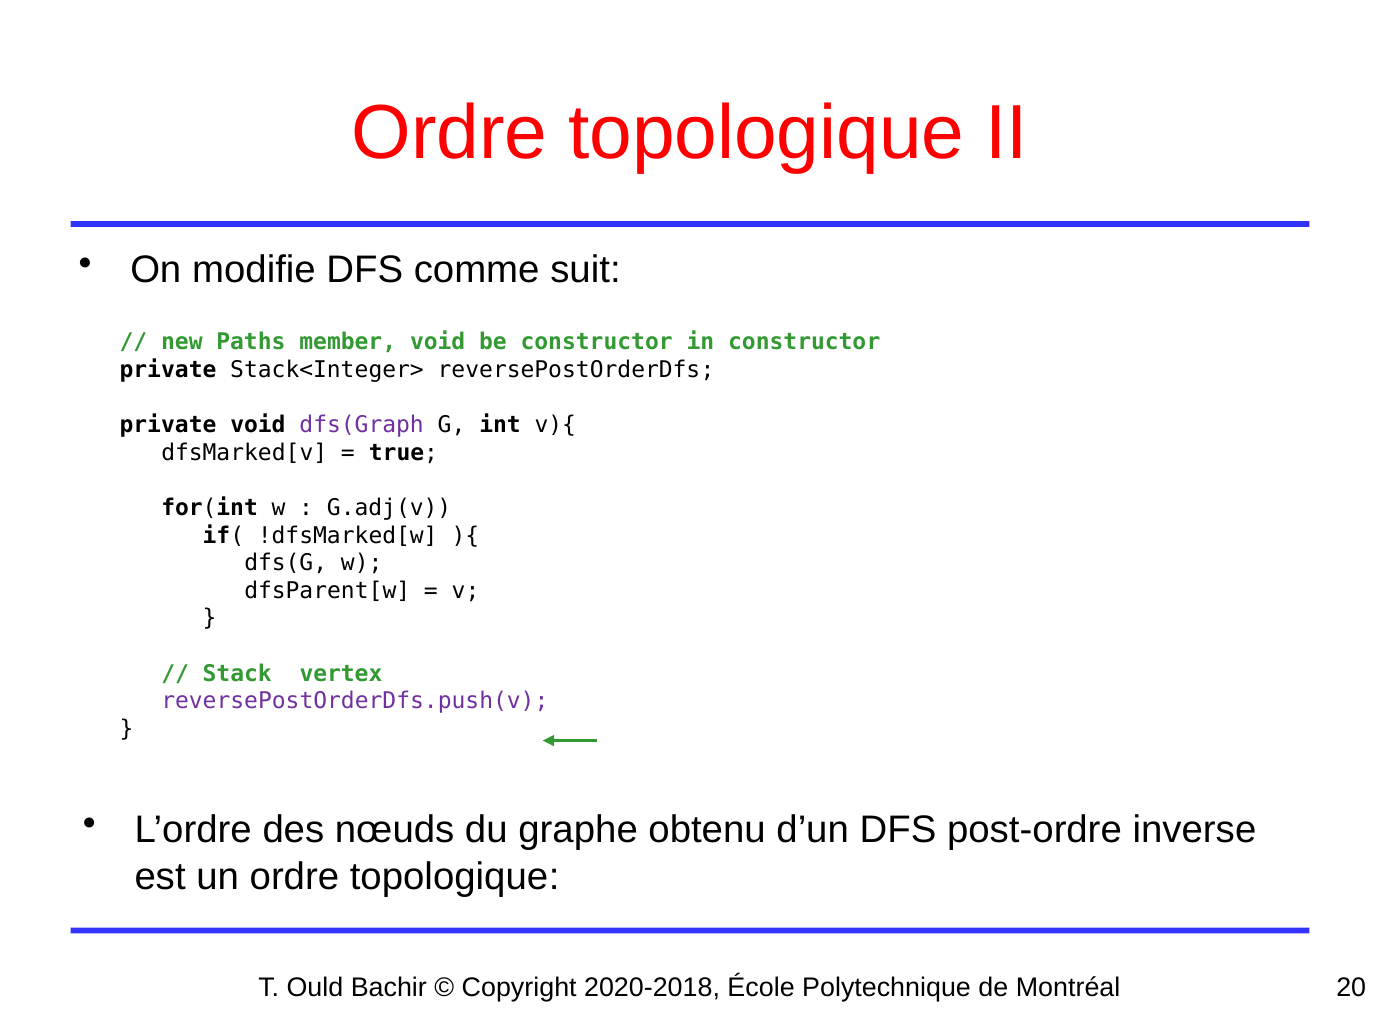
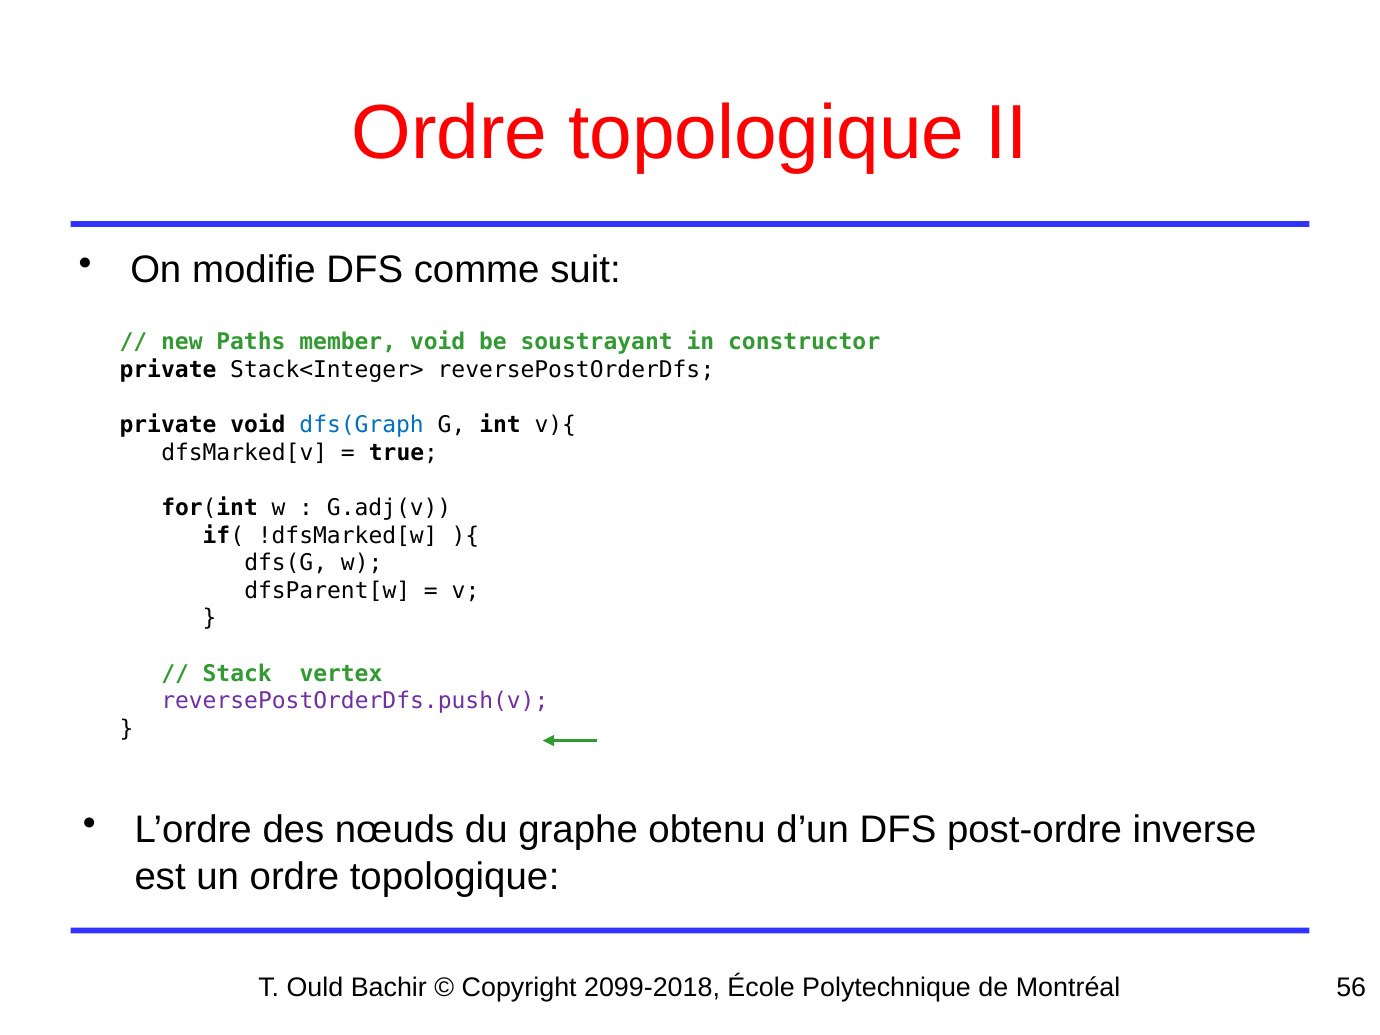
be constructor: constructor -> soustrayant
dfs(Graph colour: purple -> blue
2020-2018: 2020-2018 -> 2099-2018
20: 20 -> 56
